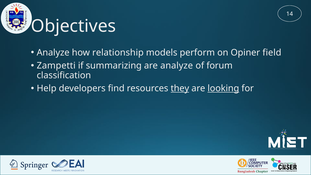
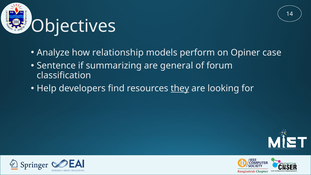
field: field -> case
Zampetti: Zampetti -> Sentence
are analyze: analyze -> general
looking underline: present -> none
